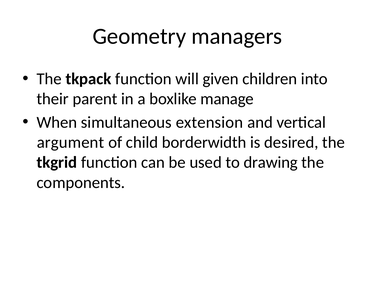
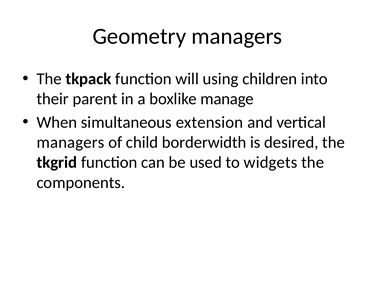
given: given -> using
argument at (70, 142): argument -> managers
drawing: drawing -> widgets
